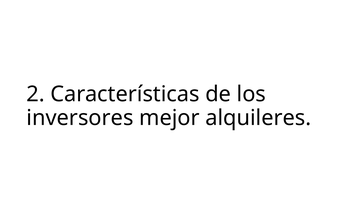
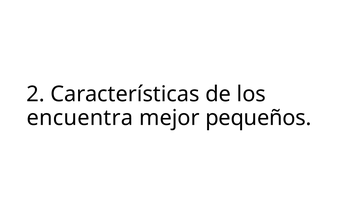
inversores: inversores -> encuentra
alquileres: alquileres -> pequeños
